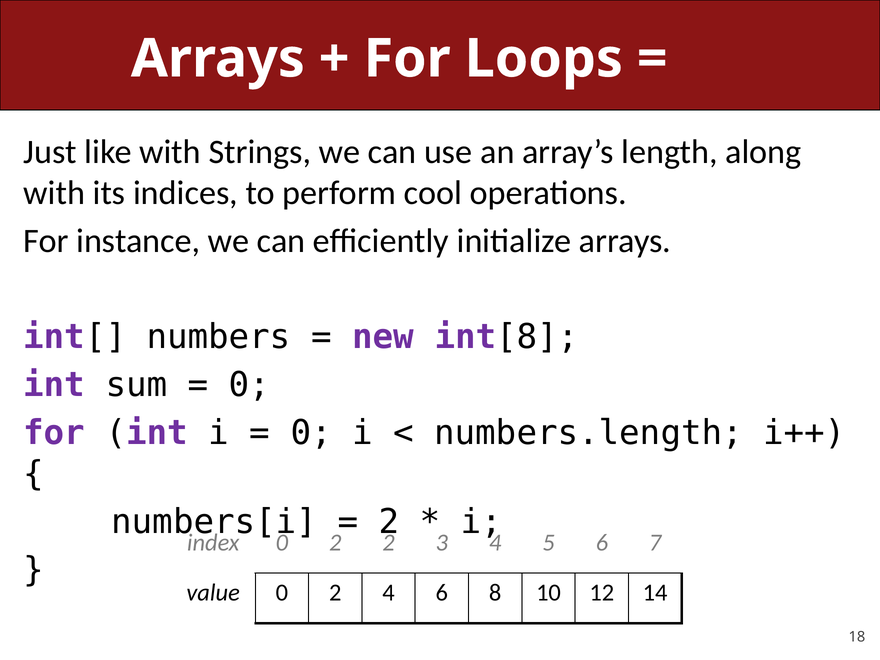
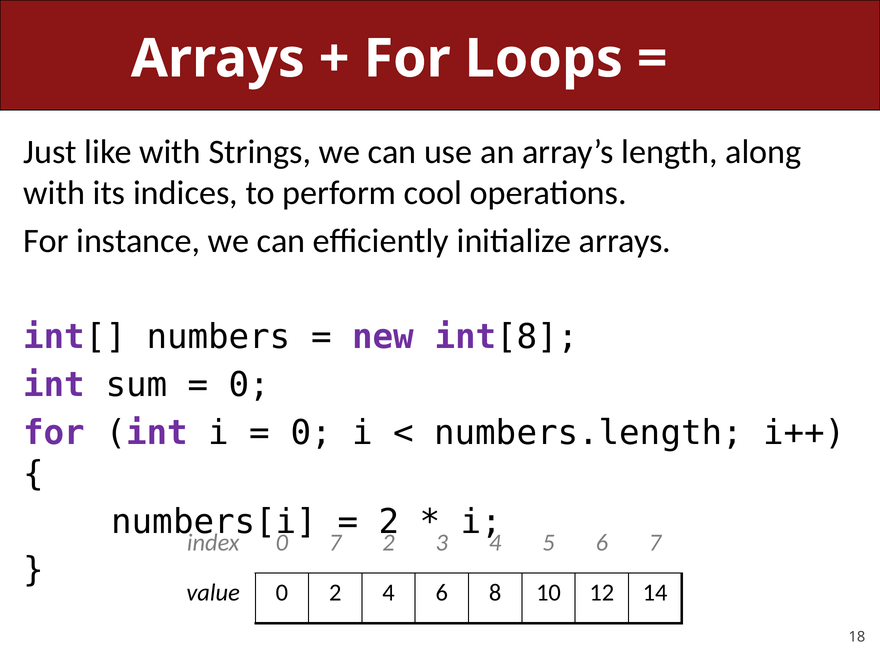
index 0 2: 2 -> 7
